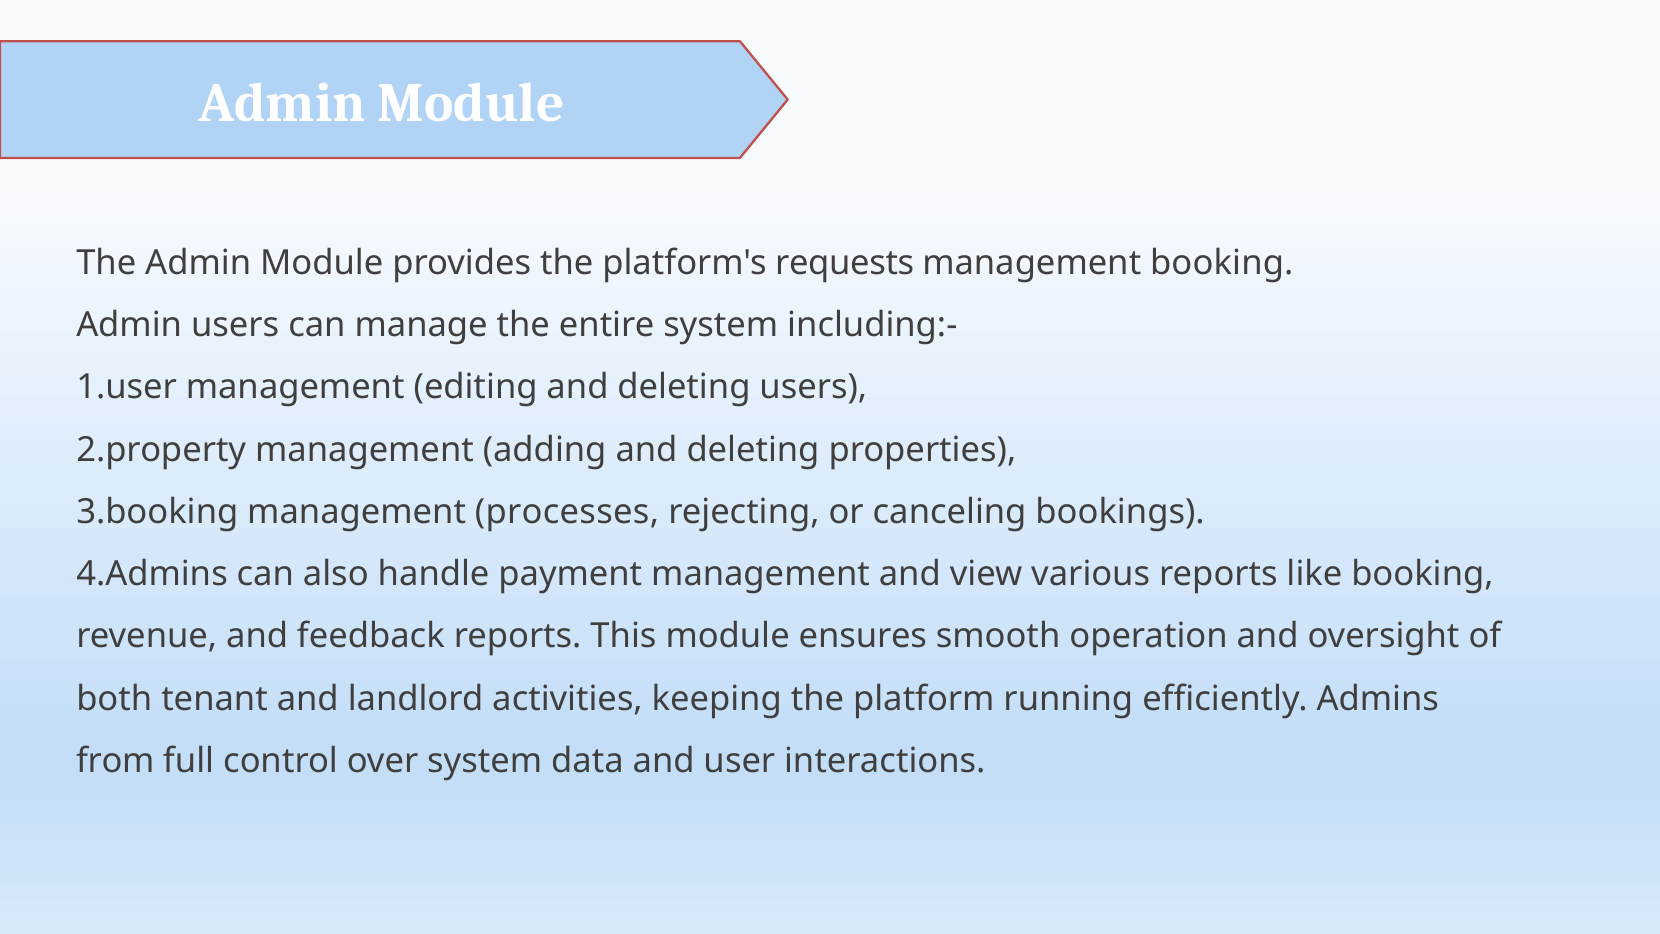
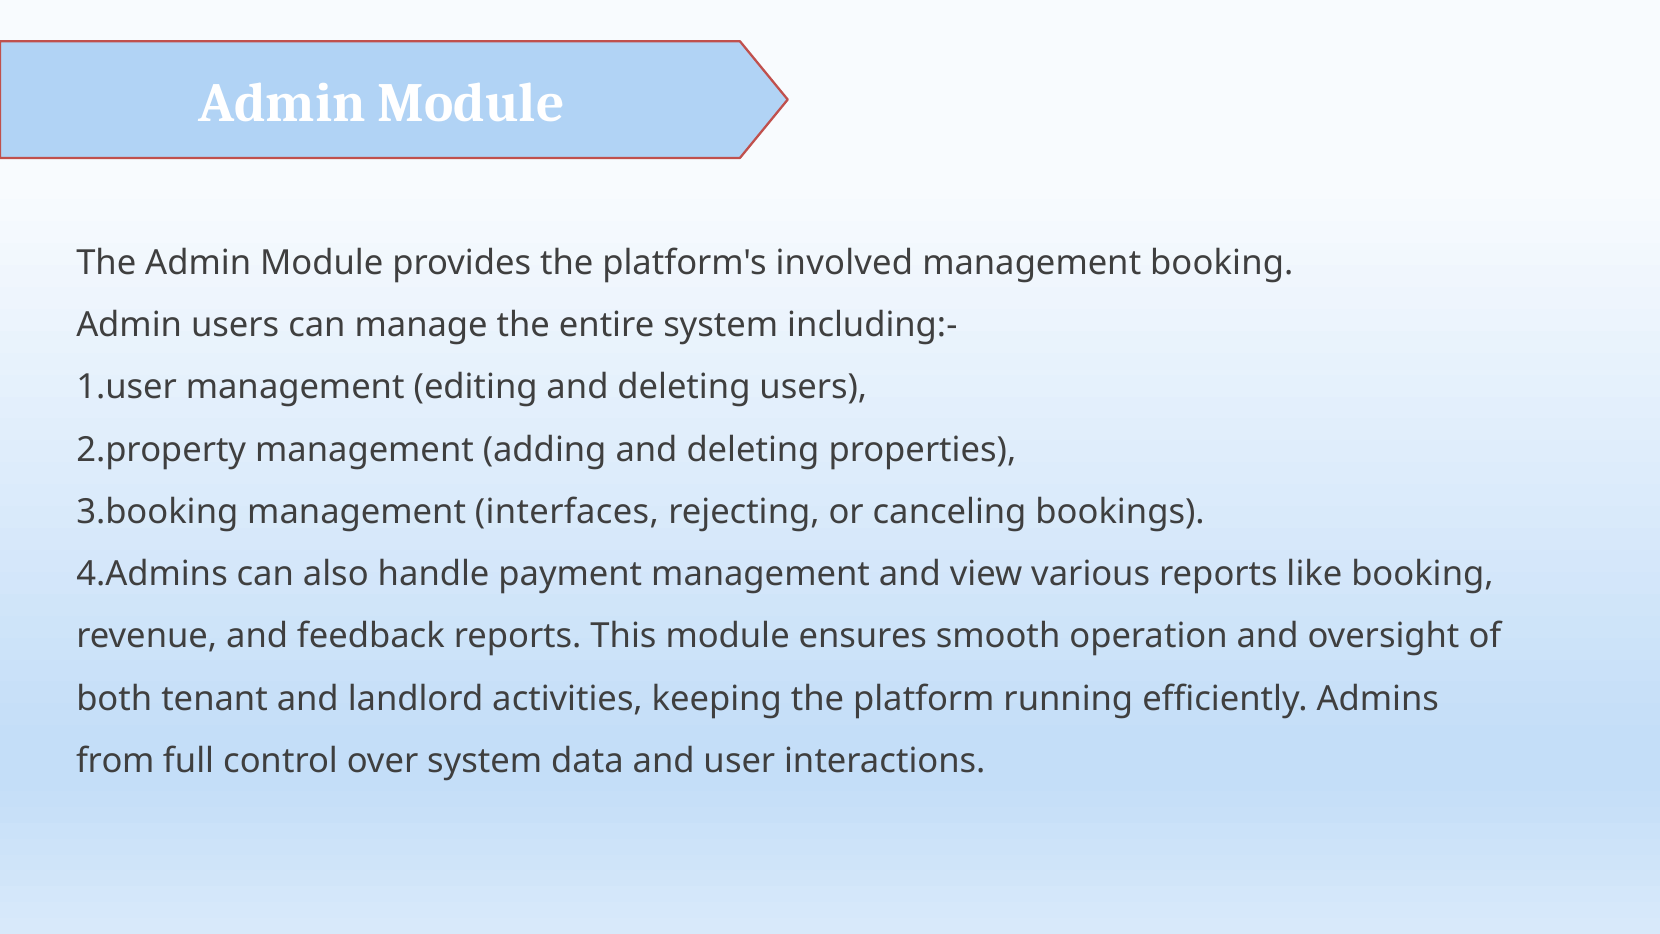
requests: requests -> involved
processes: processes -> interfaces
